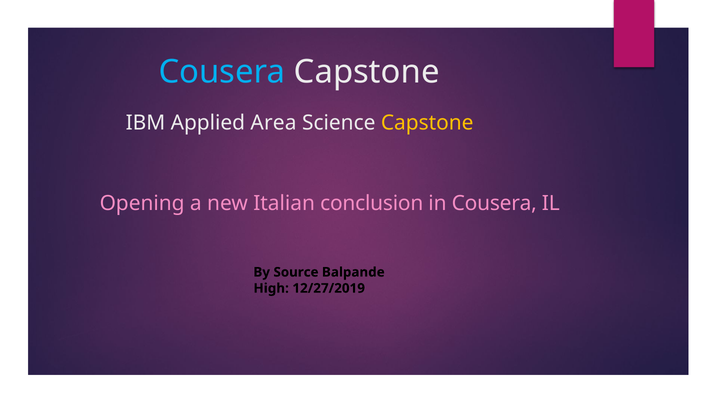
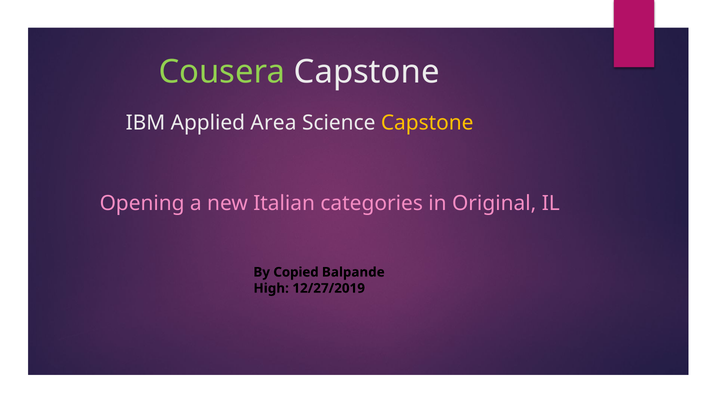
Cousera at (222, 72) colour: light blue -> light green
conclusion: conclusion -> categories
in Cousera: Cousera -> Original
Source: Source -> Copied
